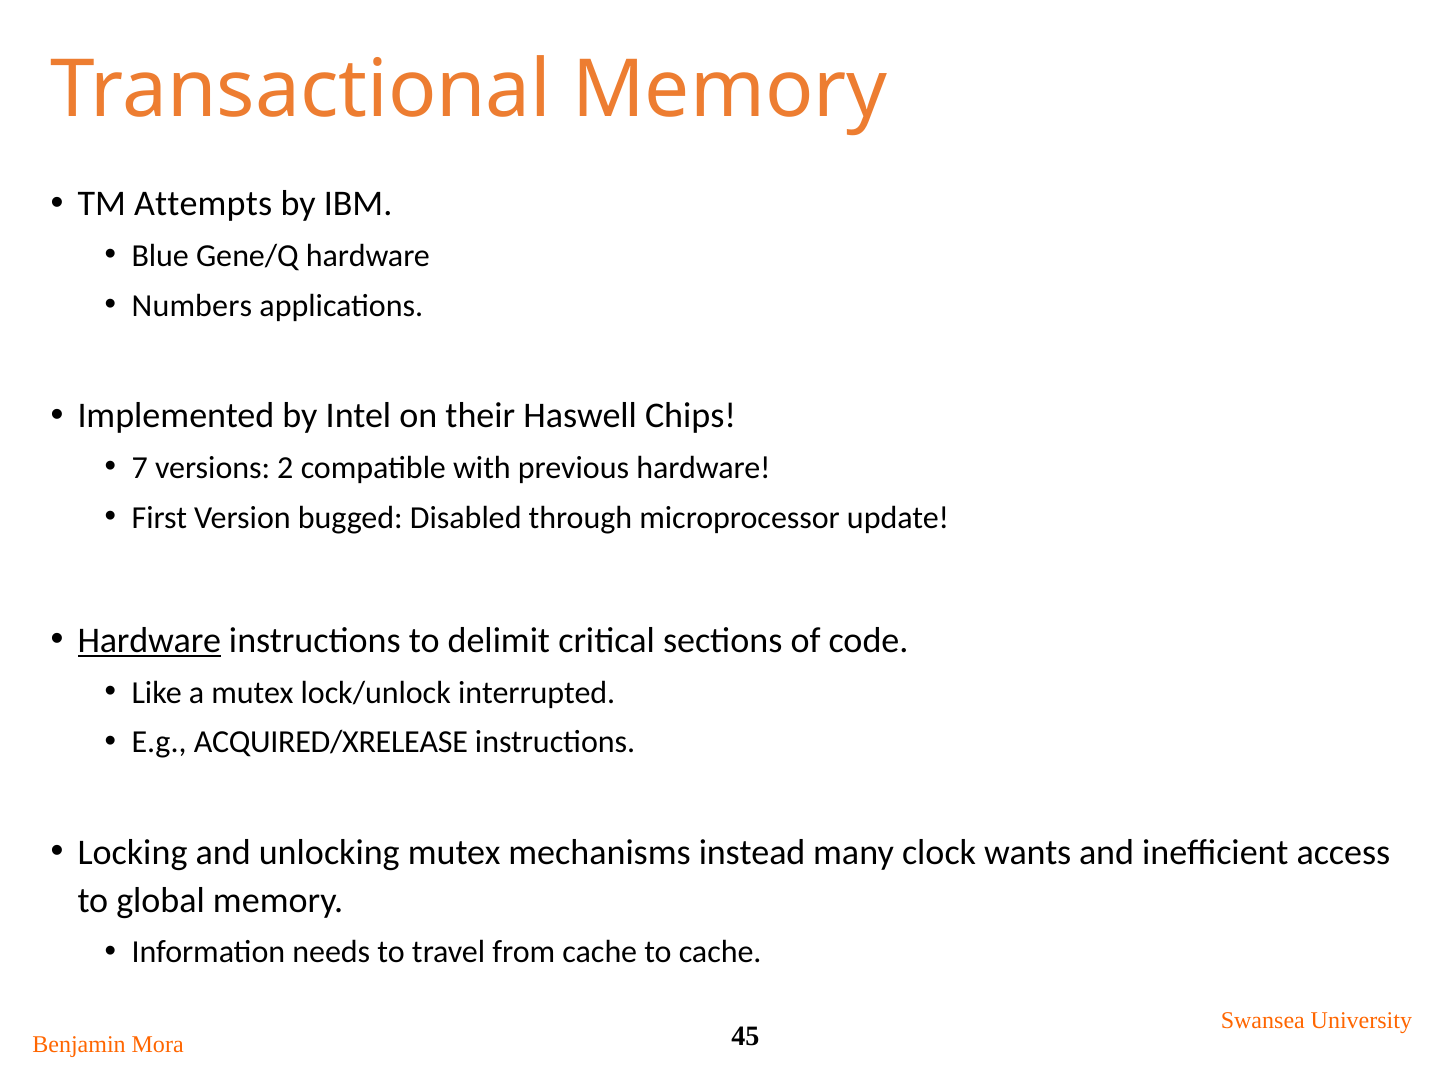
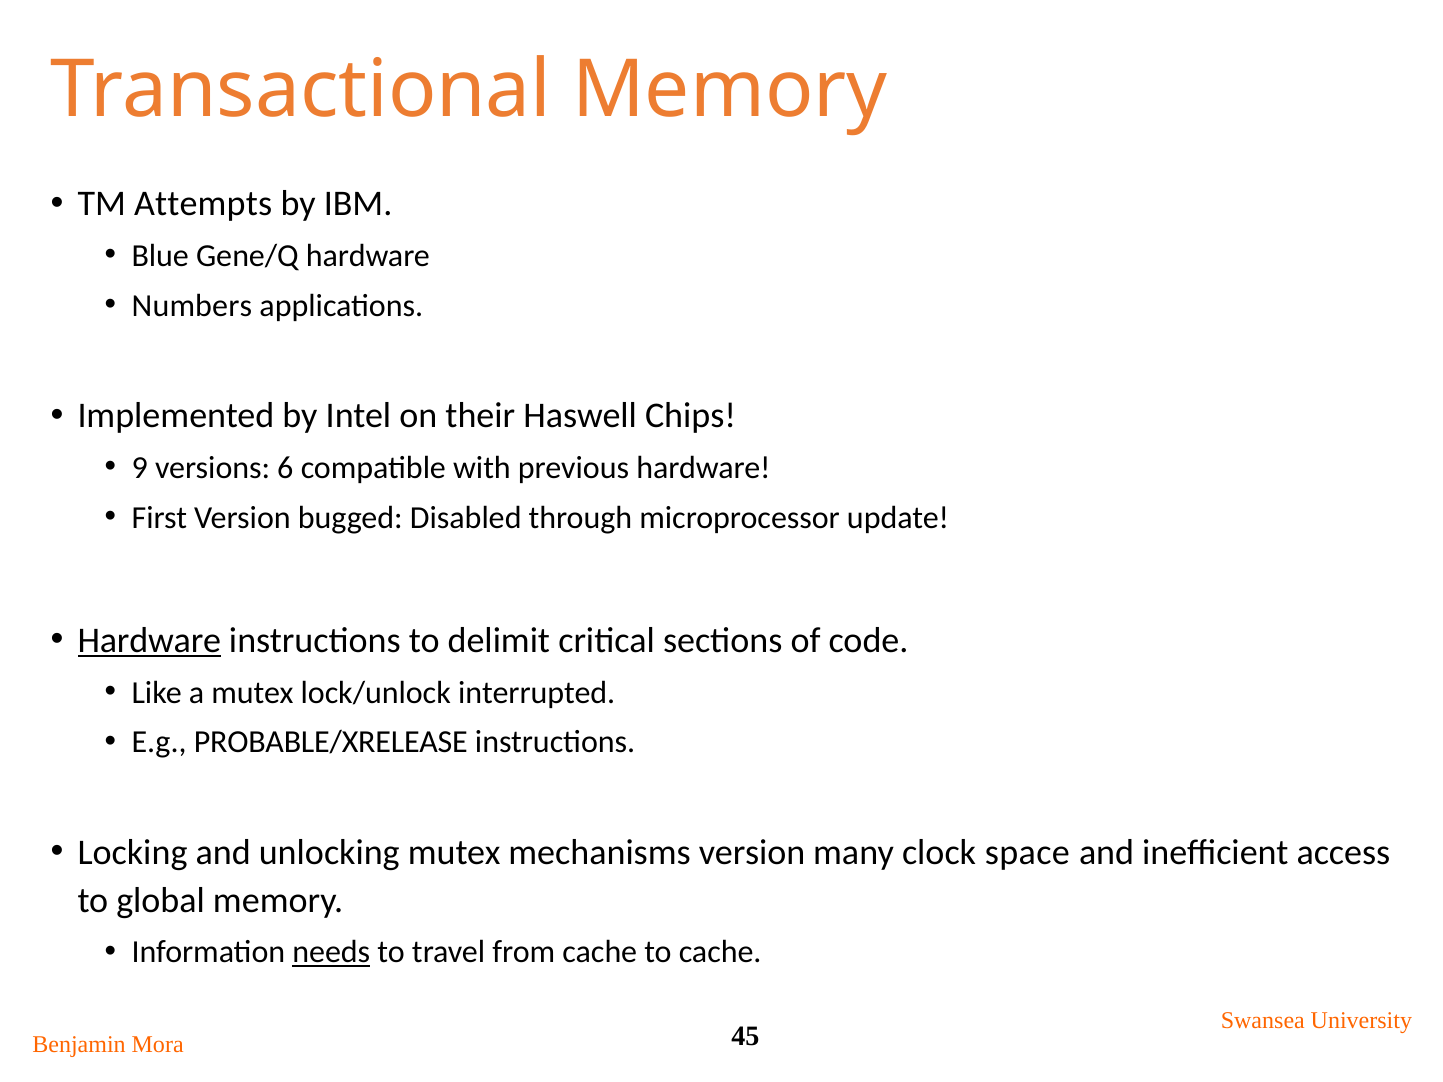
7: 7 -> 9
2: 2 -> 6
ACQUIRED/XRELEASE: ACQUIRED/XRELEASE -> PROBABLE/XRELEASE
mechanisms instead: instead -> version
wants: wants -> space
needs underline: none -> present
